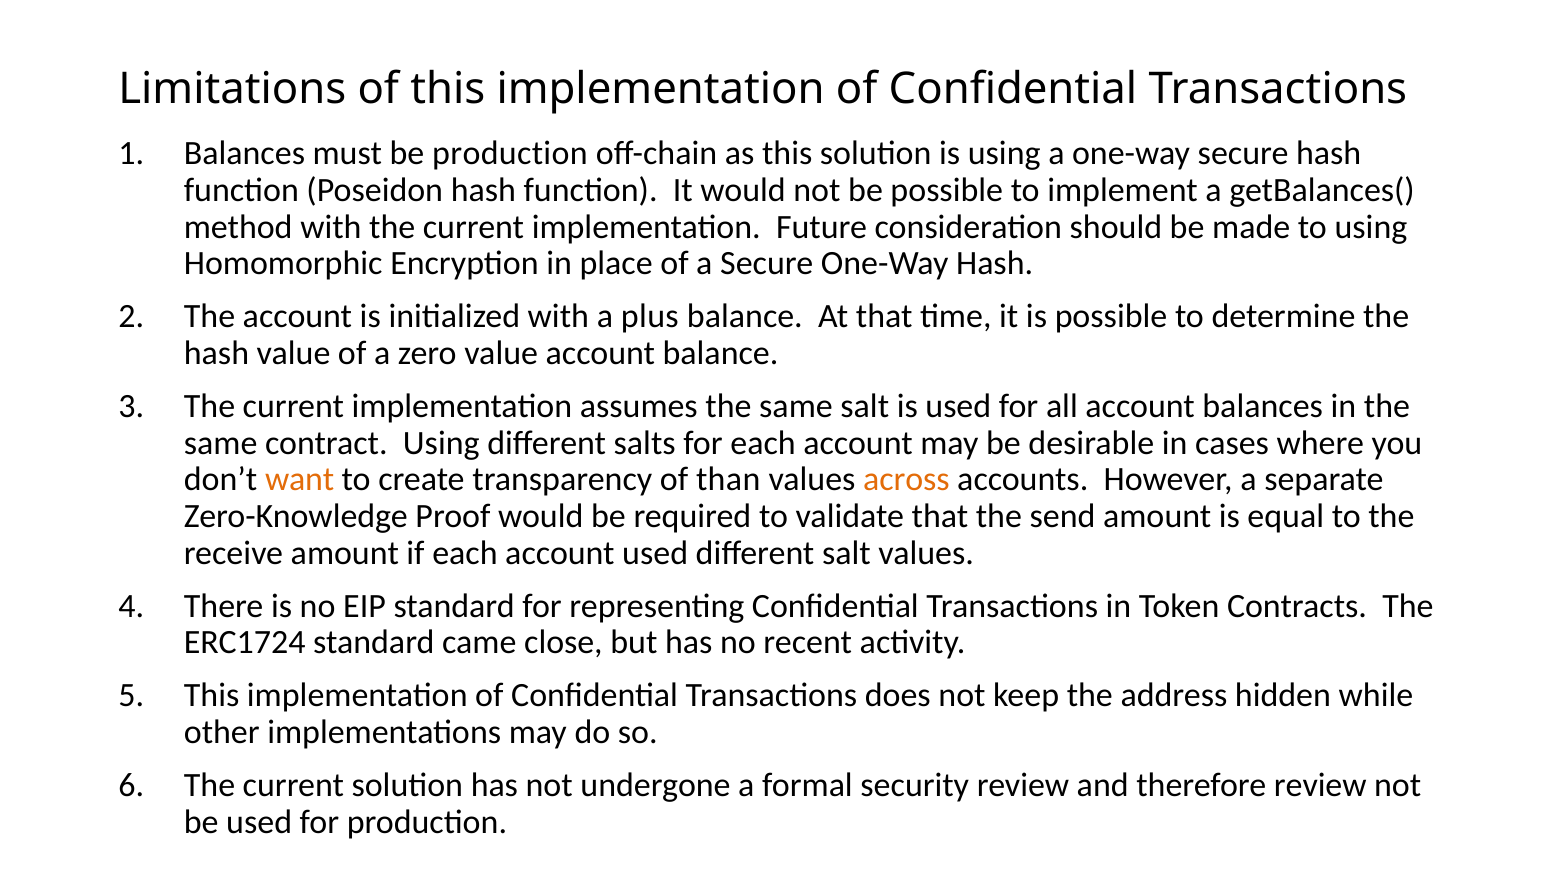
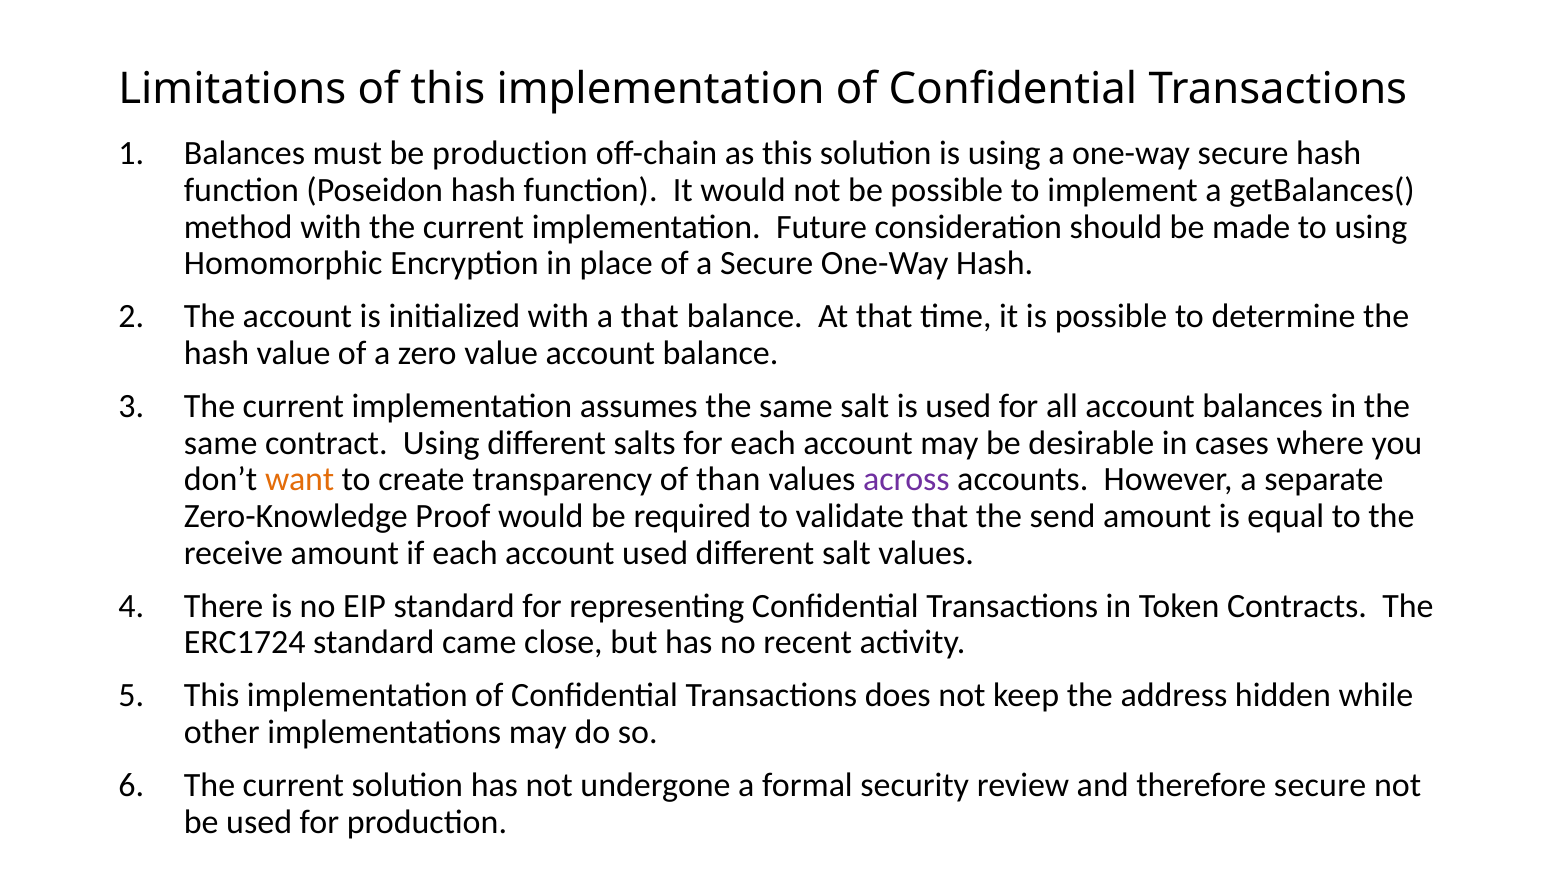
a plus: plus -> that
across colour: orange -> purple
therefore review: review -> secure
